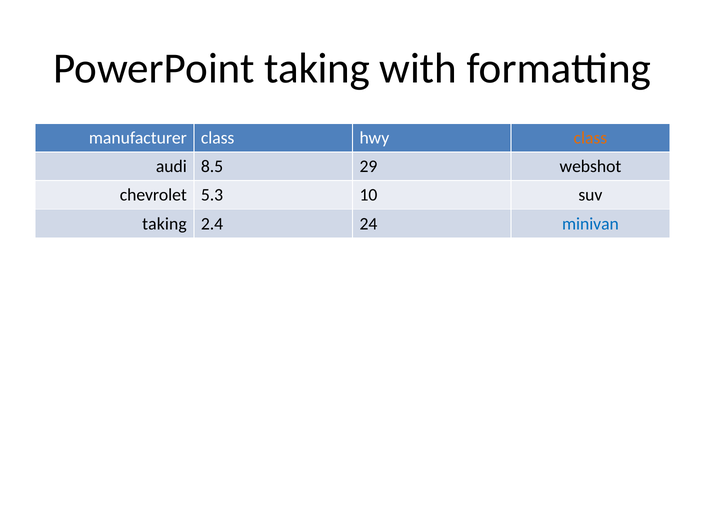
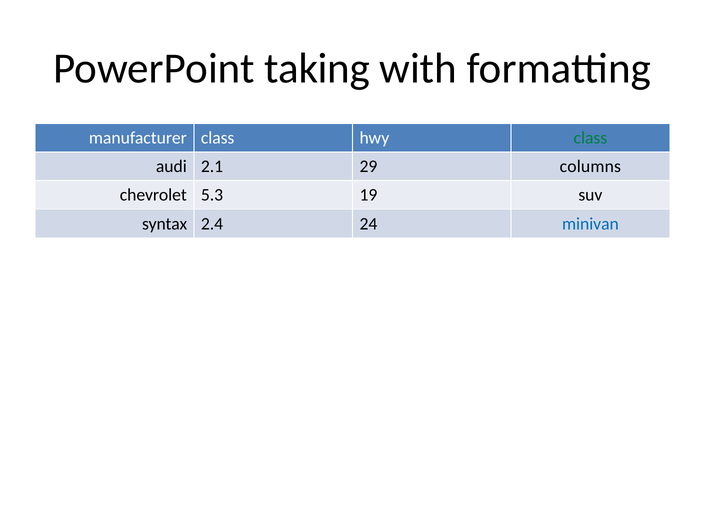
class at (590, 138) colour: orange -> green
8.5: 8.5 -> 2.1
webshot: webshot -> columns
10: 10 -> 19
taking at (164, 224): taking -> syntax
